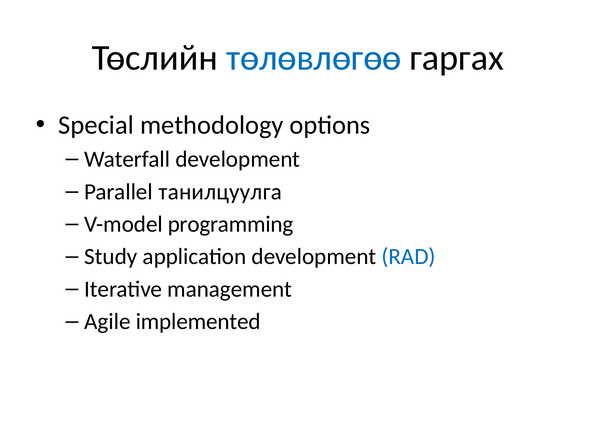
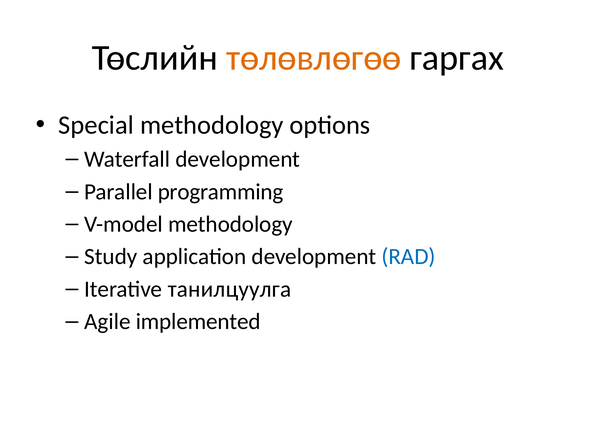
төлөвлөгөө colour: blue -> orange
танилцуулга: танилцуулга -> programming
V-model programming: programming -> methodology
management: management -> танилцуулга
